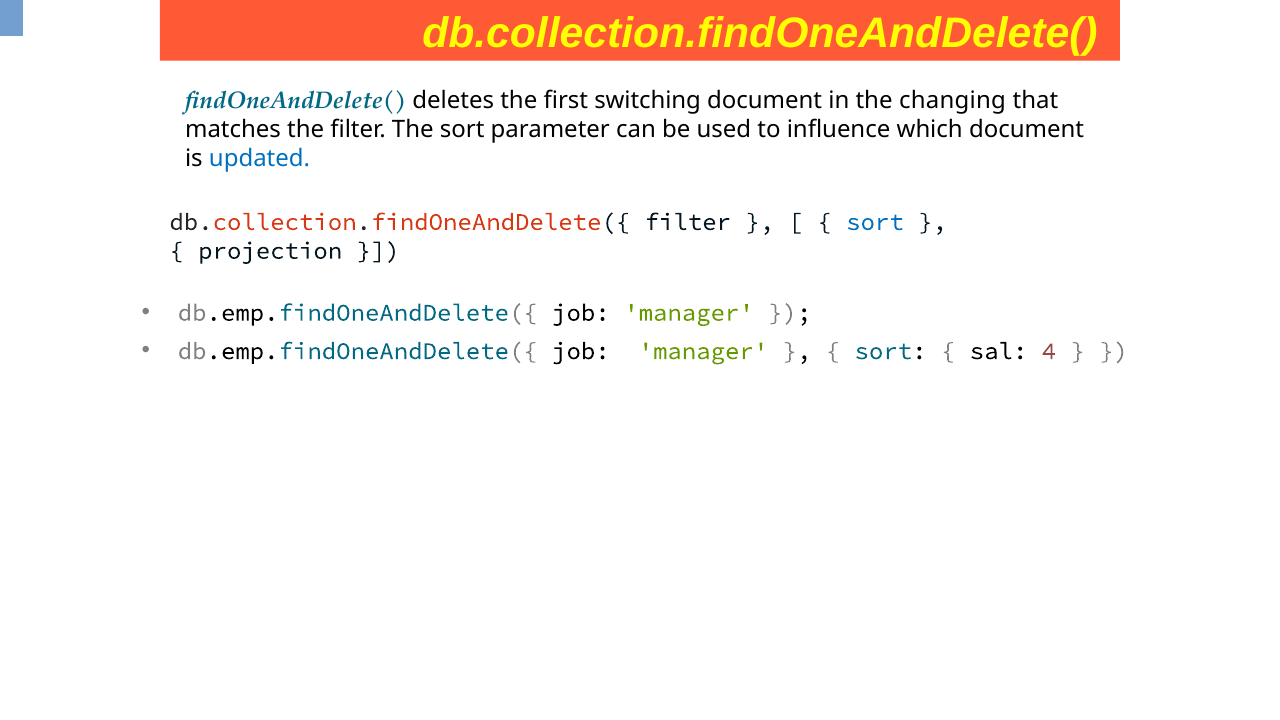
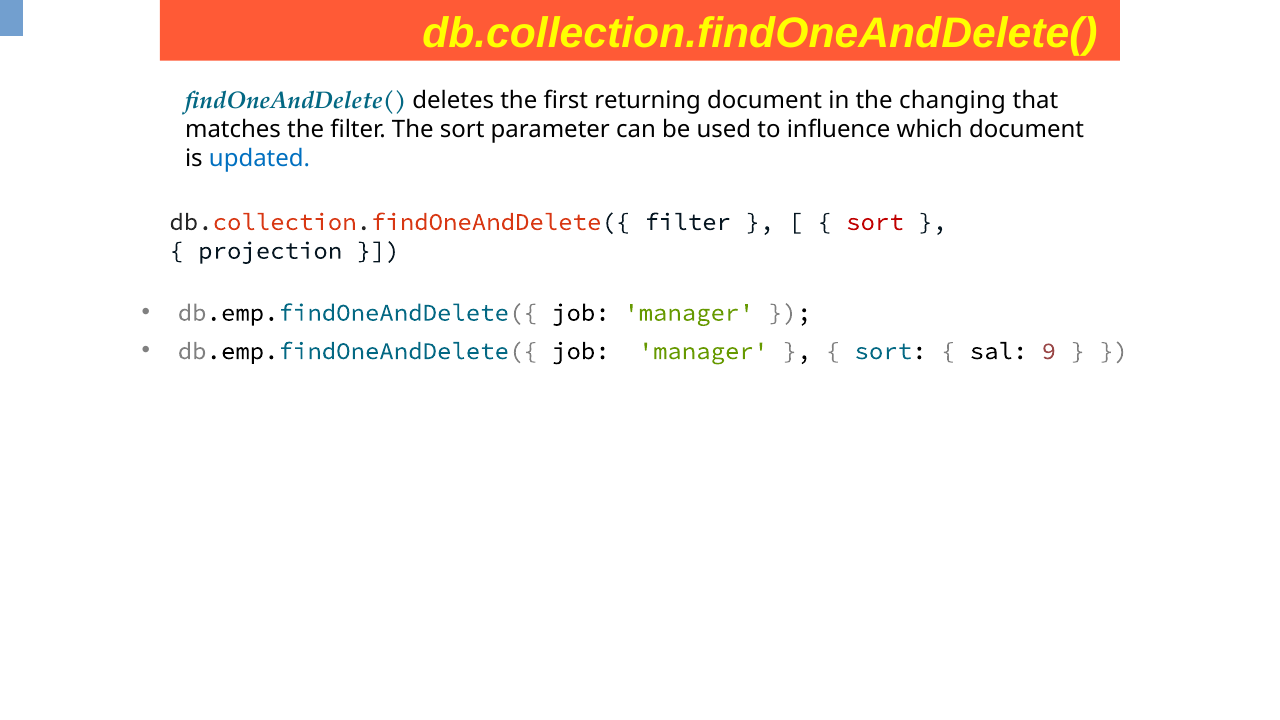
switching: switching -> returning
sort at (875, 222) colour: blue -> red
4: 4 -> 9
